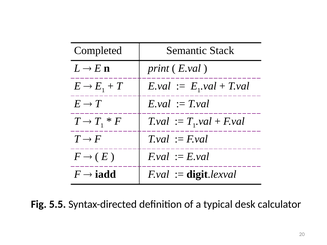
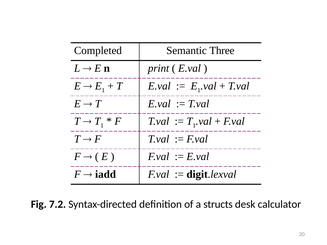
Stack: Stack -> Three
5.5: 5.5 -> 7.2
typical: typical -> structs
